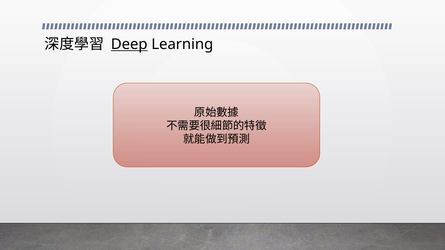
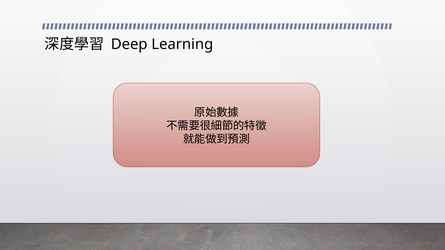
Deep underline: present -> none
